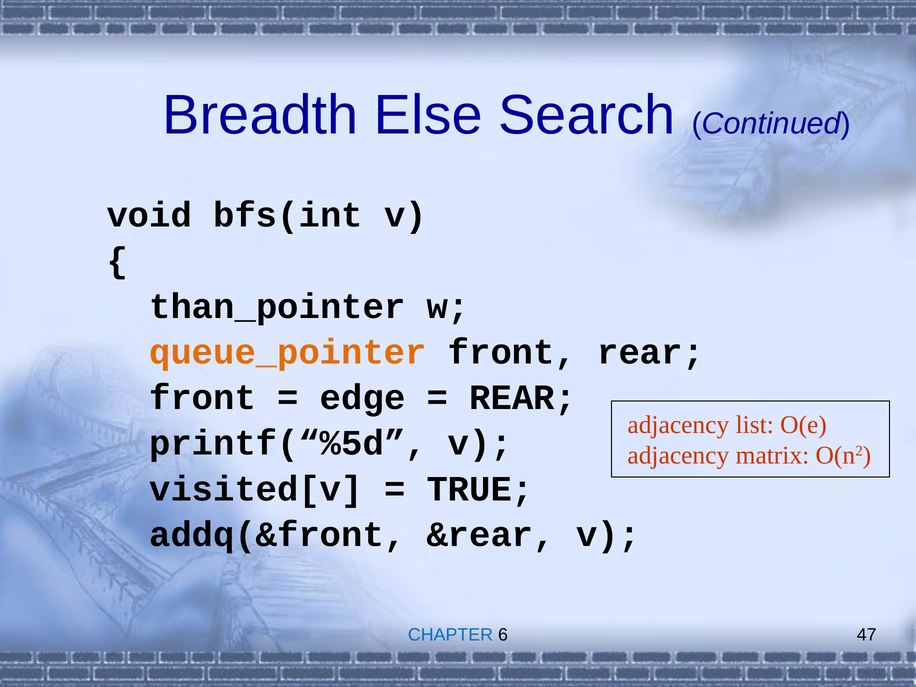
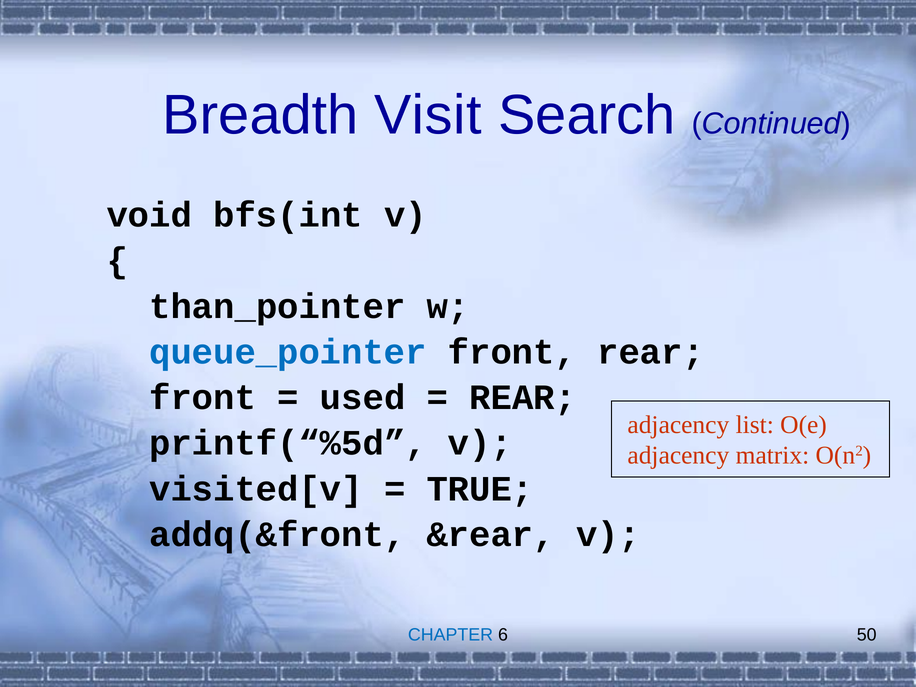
Else: Else -> Visit
queue_pointer colour: orange -> blue
edge: edge -> used
47: 47 -> 50
